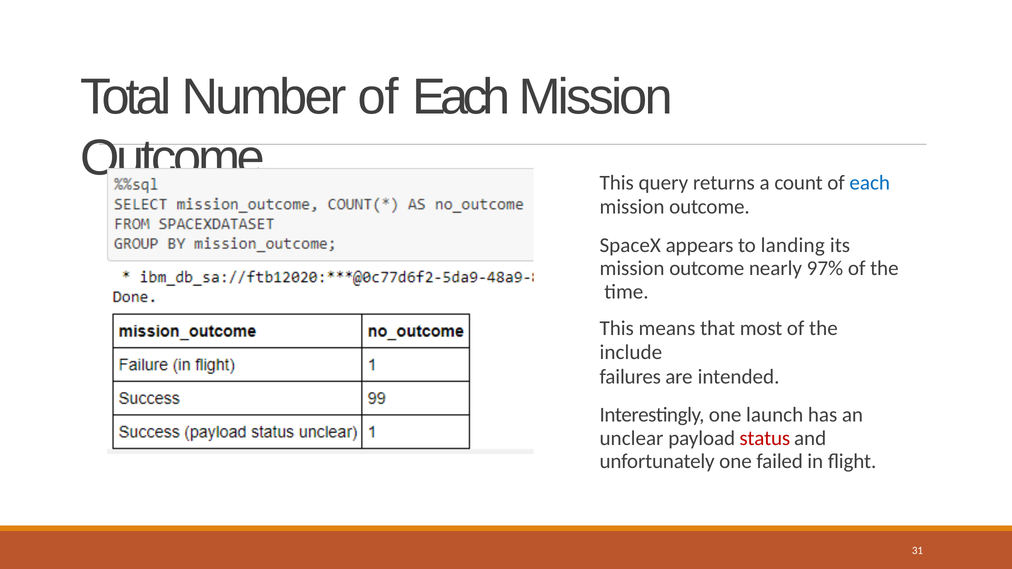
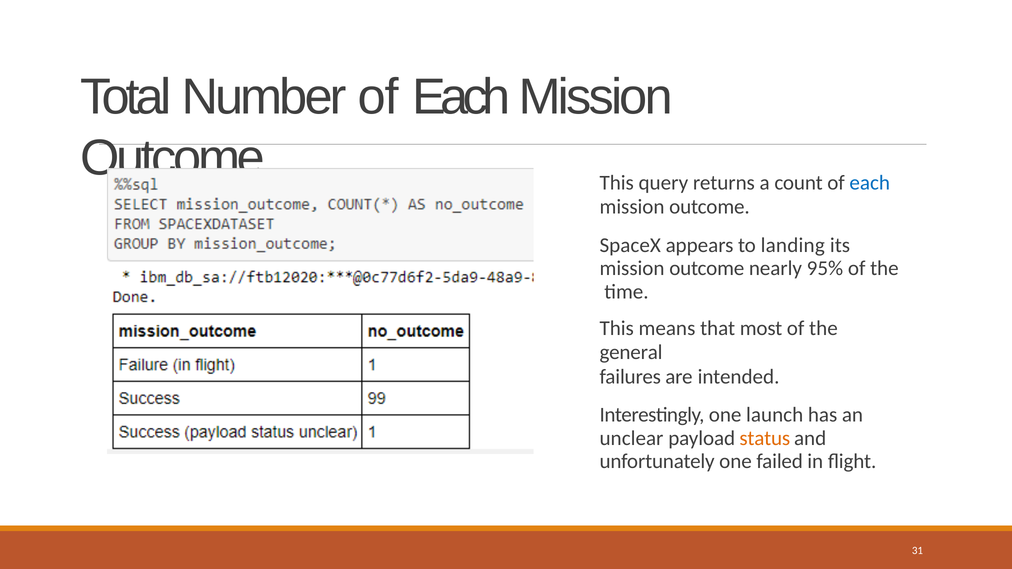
97%: 97% -> 95%
include: include -> general
status colour: red -> orange
